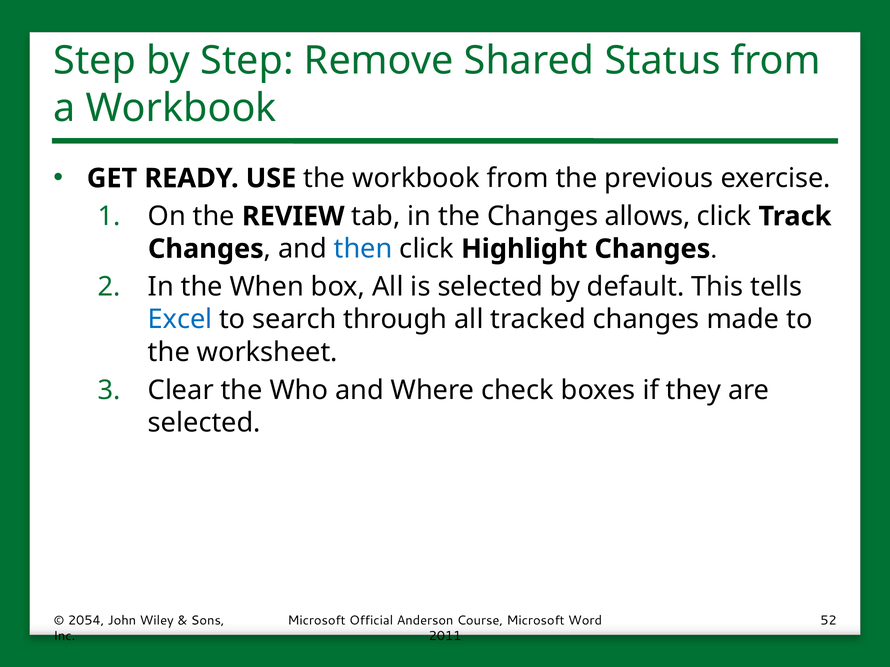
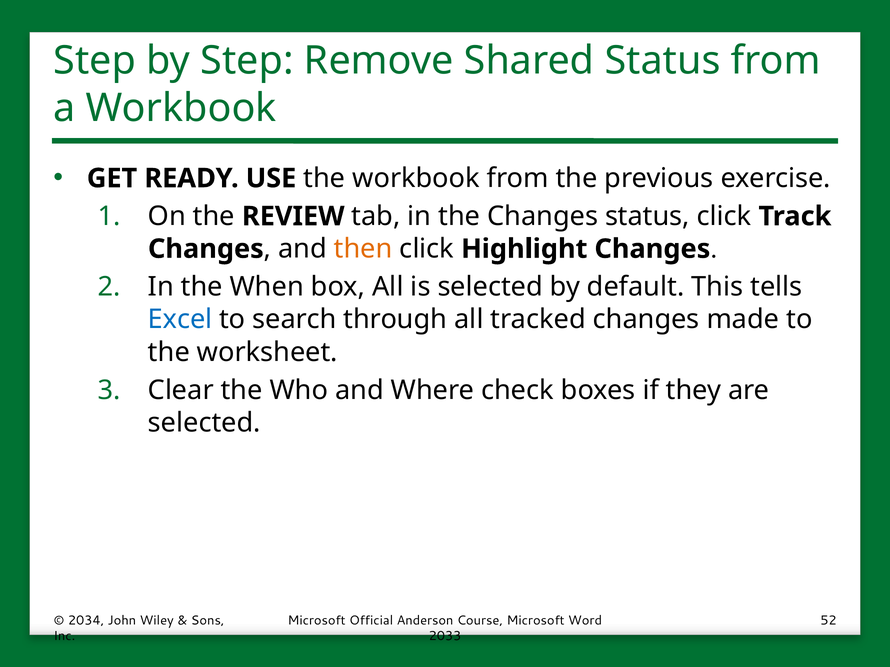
Changes allows: allows -> status
then colour: blue -> orange
2054: 2054 -> 2034
2011: 2011 -> 2033
